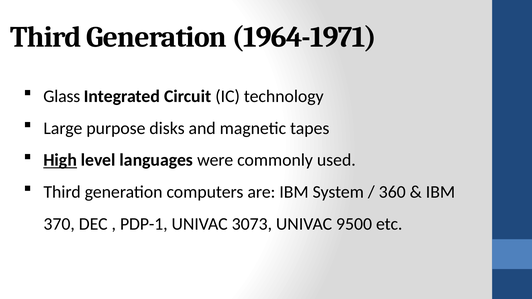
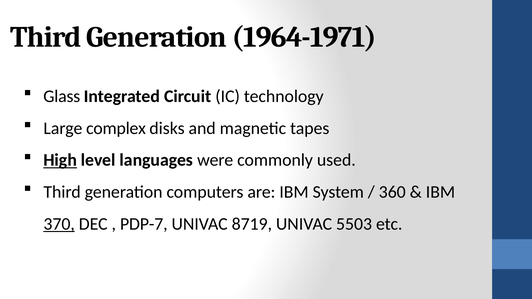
purpose: purpose -> complex
370 underline: none -> present
PDP-1: PDP-1 -> PDP-7
3073: 3073 -> 8719
9500: 9500 -> 5503
